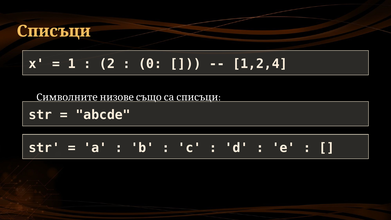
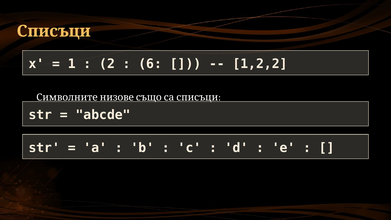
0: 0 -> 6
1,2,4: 1,2,4 -> 1,2,2
